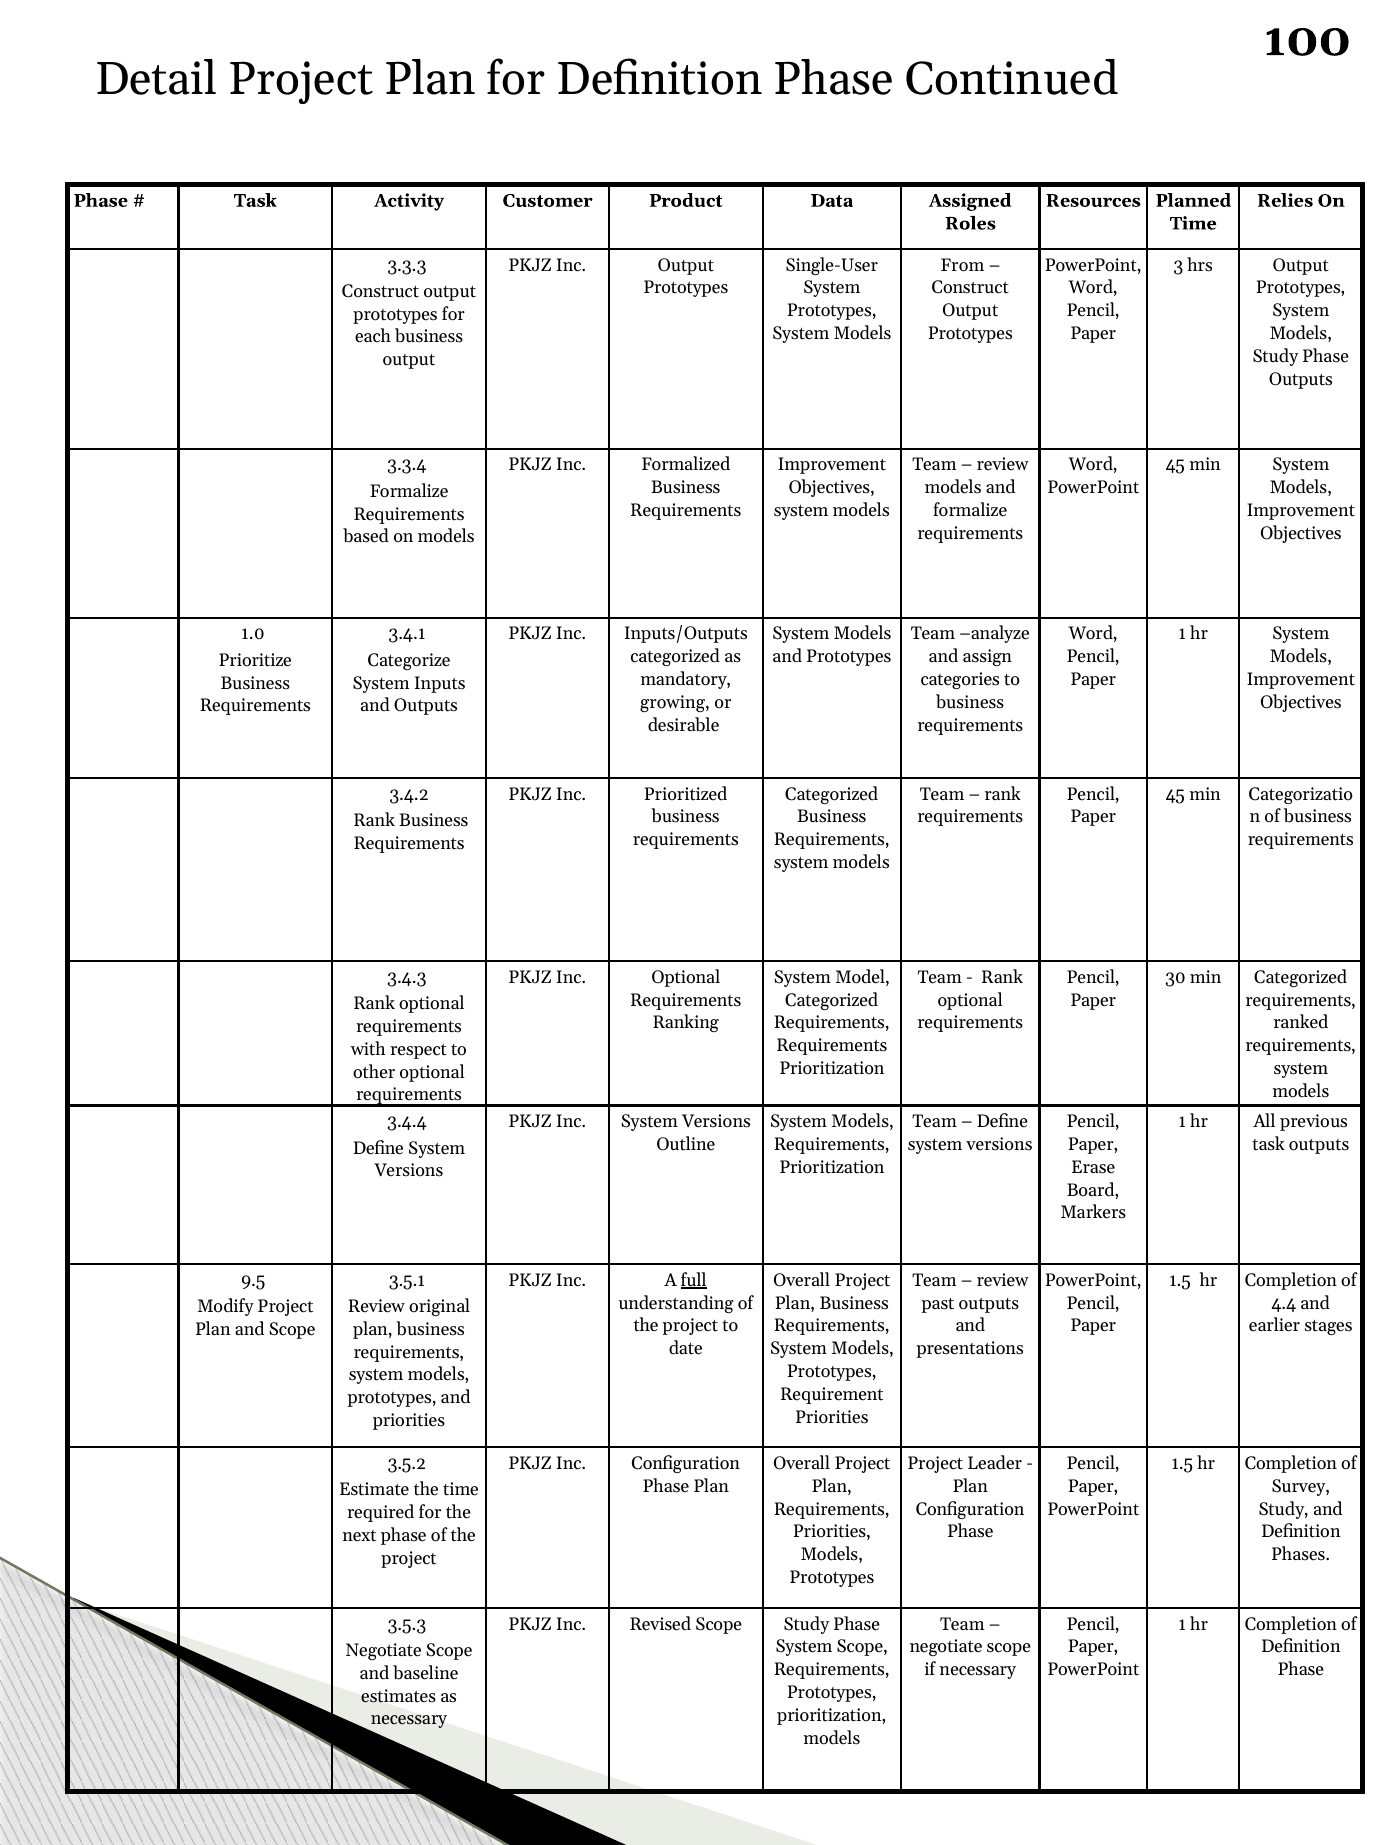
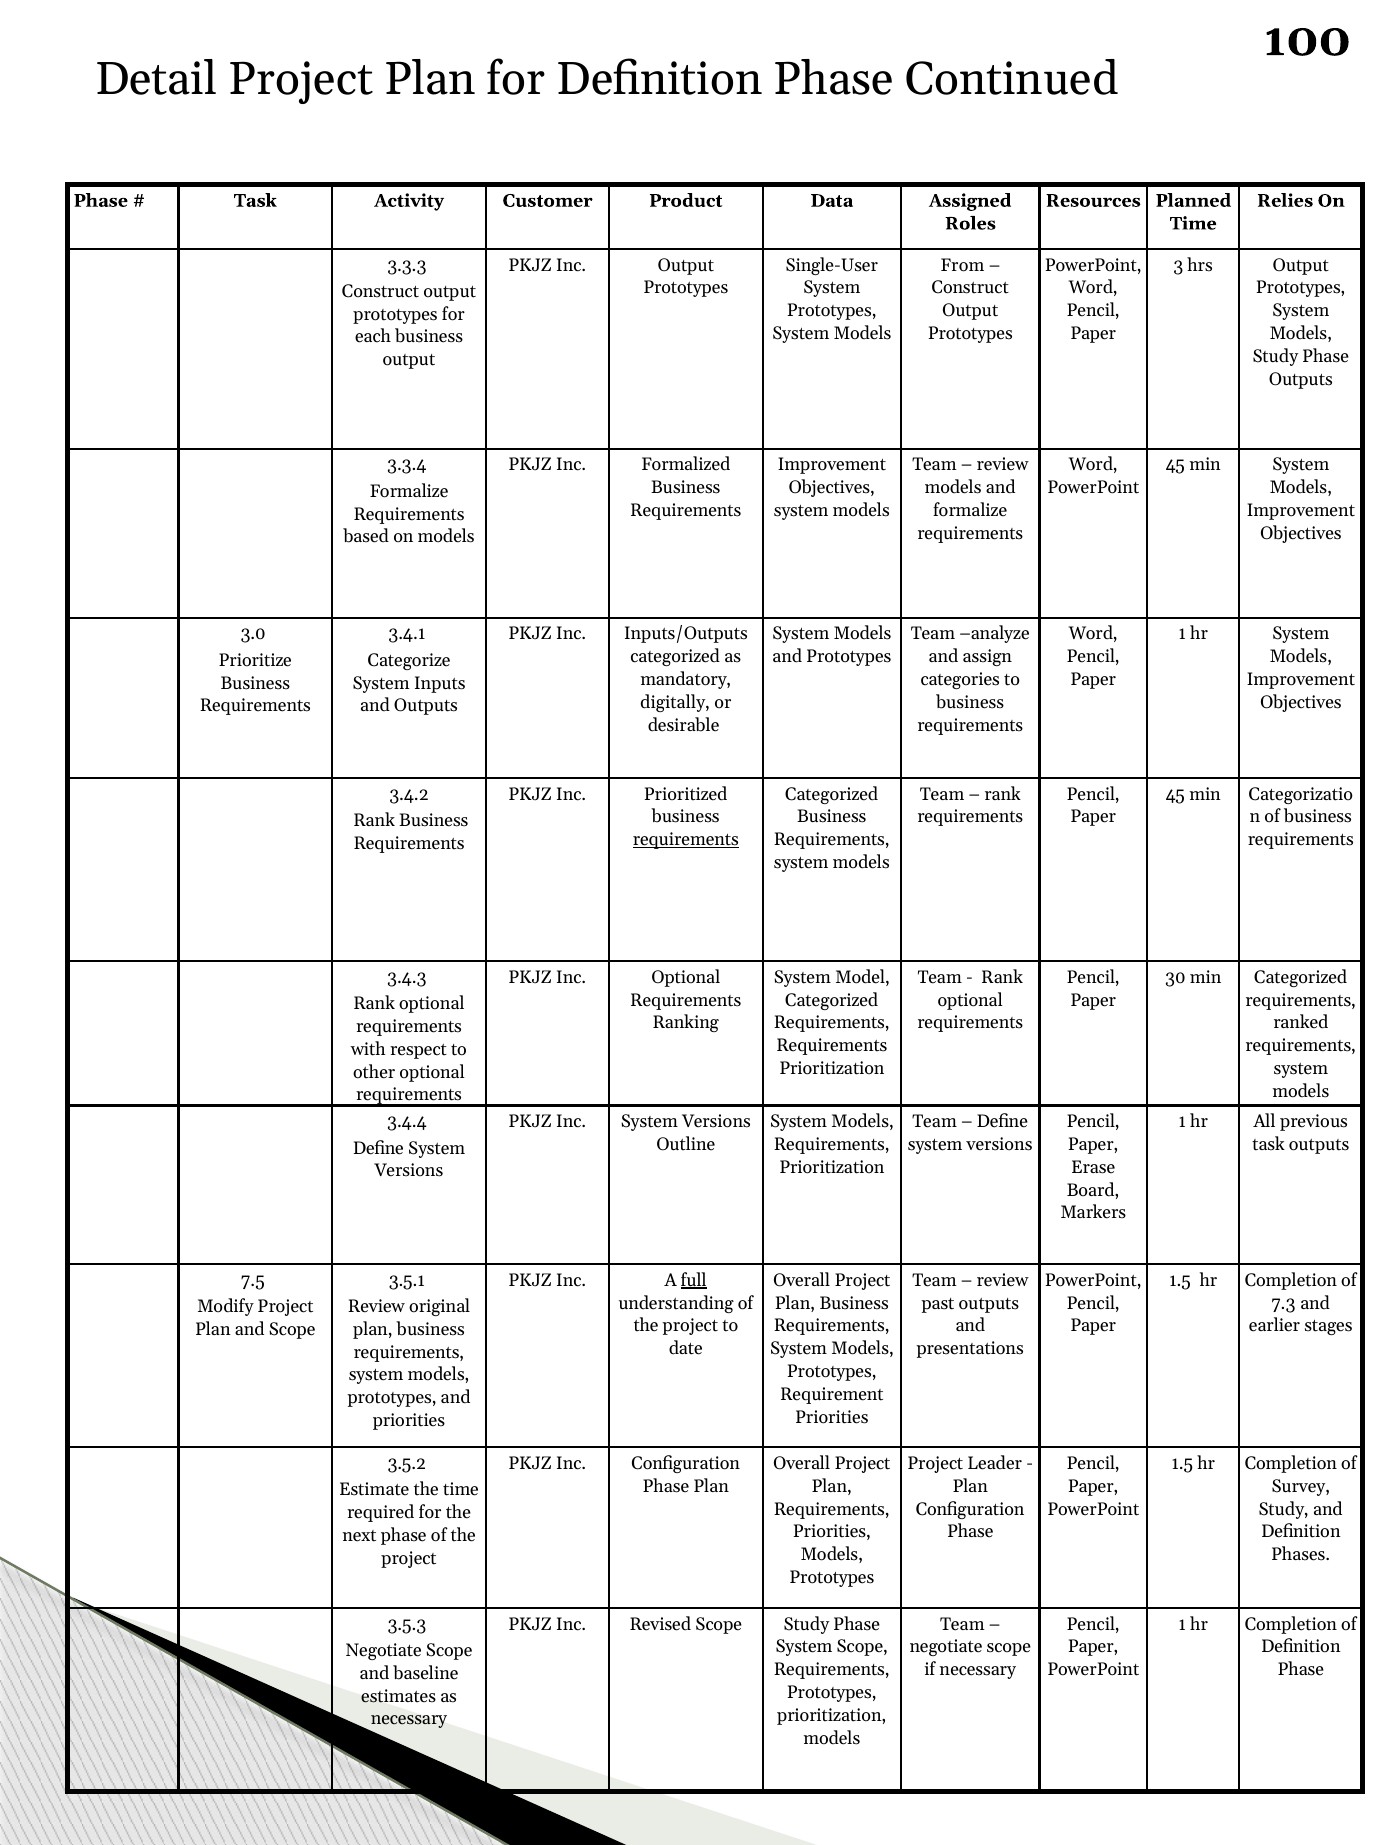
1.0: 1.0 -> 3.0
growing: growing -> digitally
requirements at (686, 840) underline: none -> present
9.5: 9.5 -> 7.5
4.4: 4.4 -> 7.3
